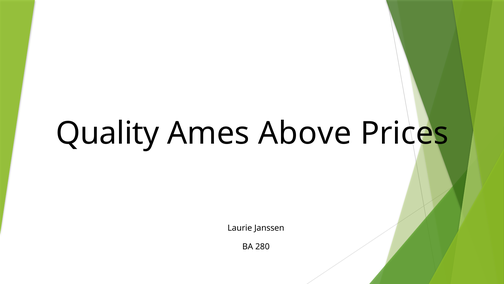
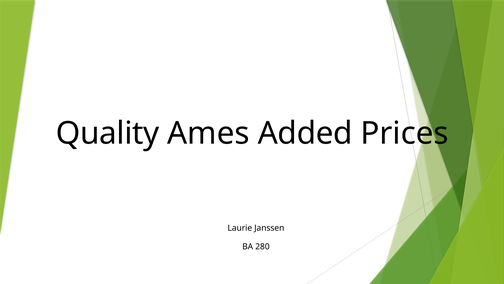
Above: Above -> Added
